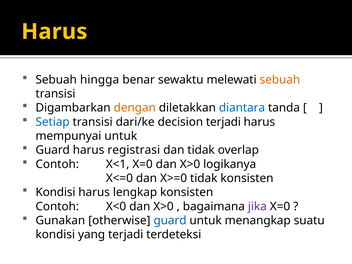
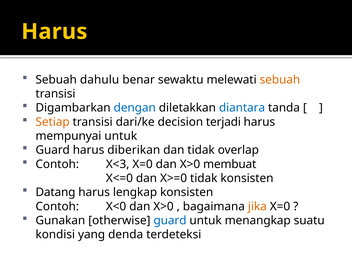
hingga: hingga -> dahulu
dengan colour: orange -> blue
Setiap colour: blue -> orange
registrasi: registrasi -> diberikan
X<1: X<1 -> X<3
logikanya: logikanya -> membuat
Kondisi at (55, 192): Kondisi -> Datang
jika colour: purple -> orange
yang terjadi: terjadi -> denda
